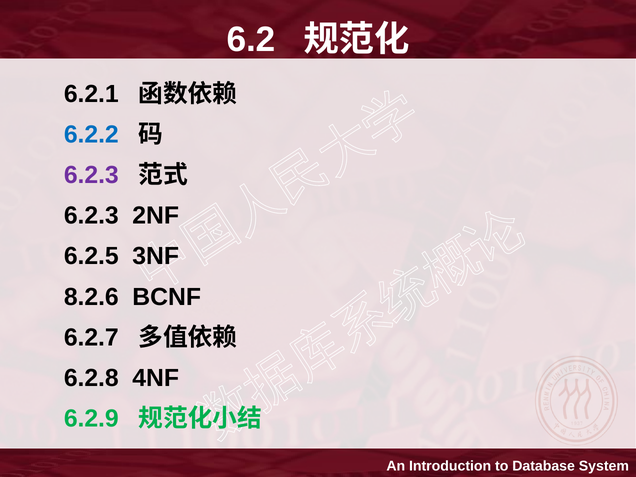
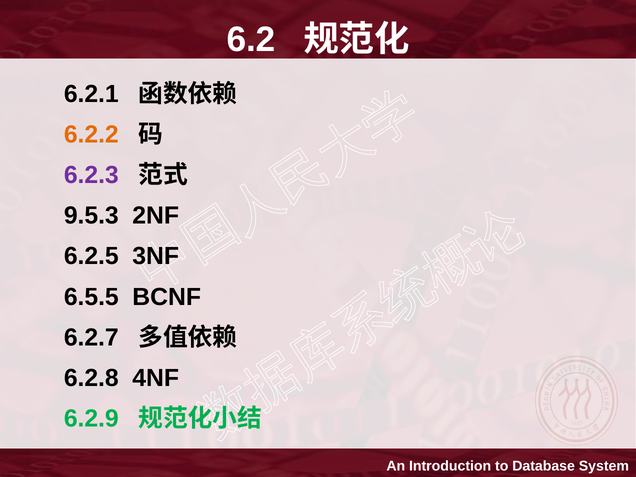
6.2.2 colour: blue -> orange
6.2.3 at (91, 216): 6.2.3 -> 9.5.3
8.2.6: 8.2.6 -> 6.5.5
